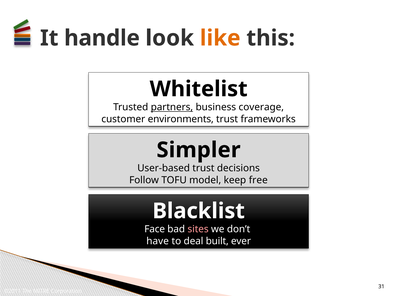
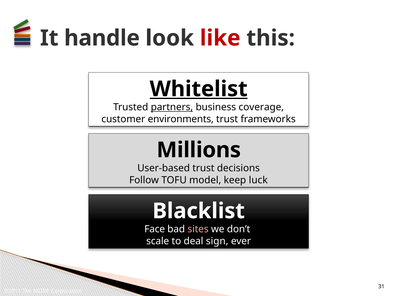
like colour: orange -> red
Whitelist underline: none -> present
Simpler: Simpler -> Millions
free: free -> luck
have: have -> scale
built: built -> sign
